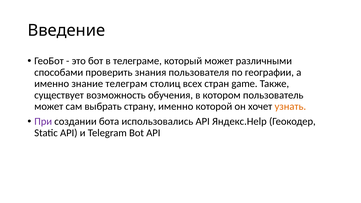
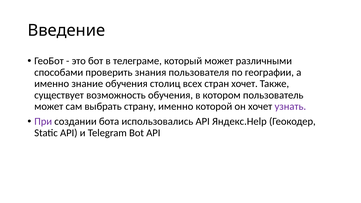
знание телеграм: телеграм -> обучения
стран game: game -> хочет
узнать colour: orange -> purple
